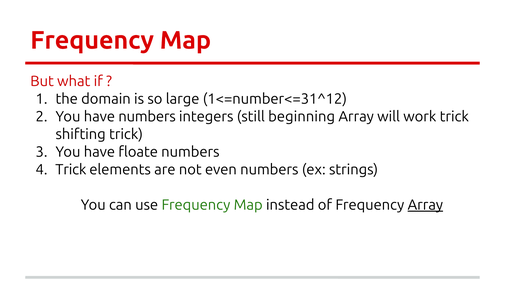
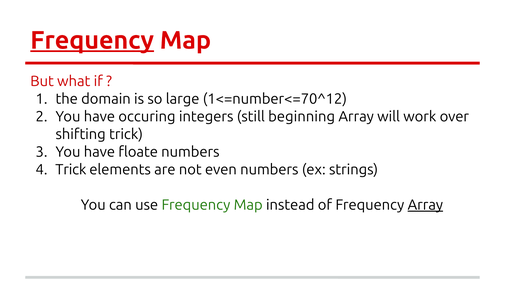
Frequency at (92, 40) underline: none -> present
1<=number<=31^12: 1<=number<=31^12 -> 1<=number<=70^12
have numbers: numbers -> occuring
work trick: trick -> over
